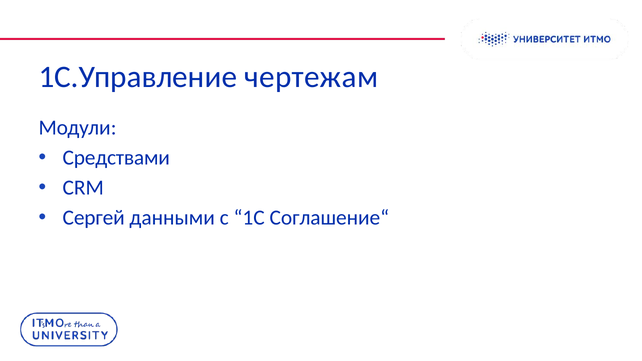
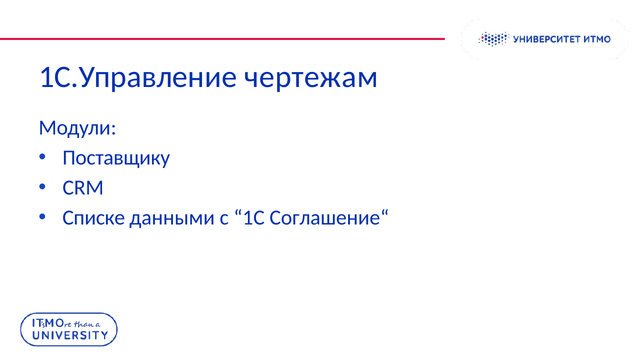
Средствами: Средствами -> Поставщику
Сергей: Сергей -> Списке
